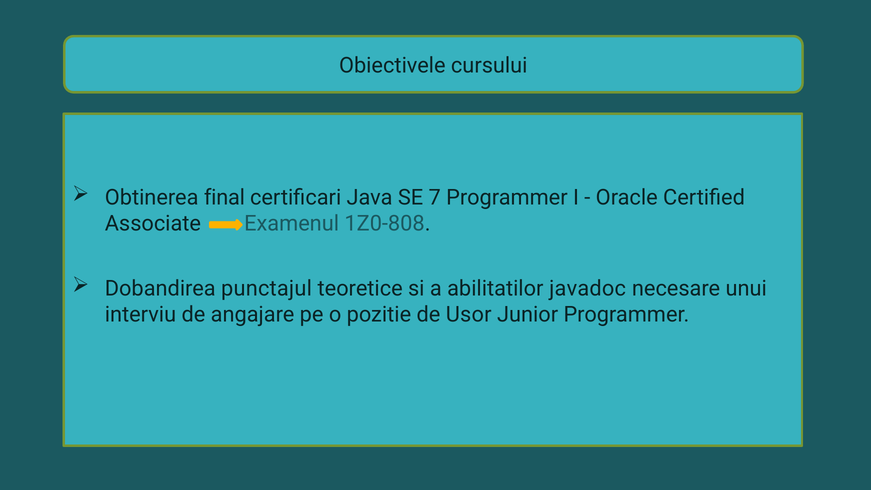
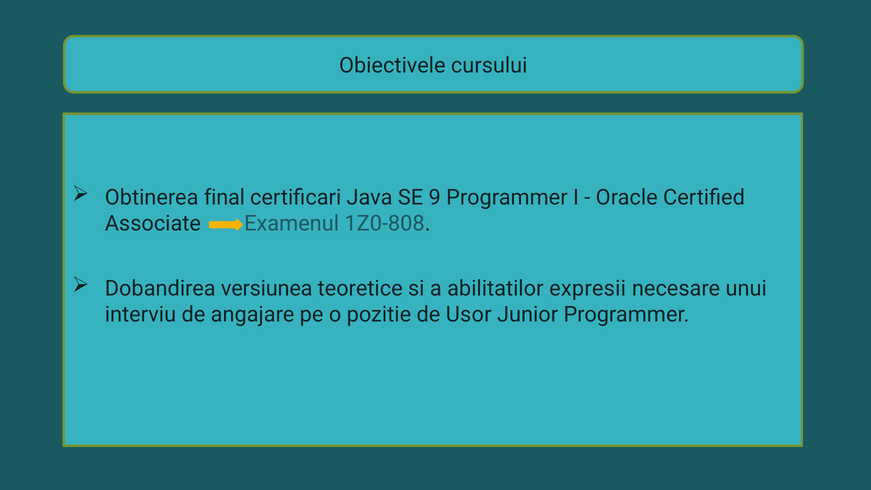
7: 7 -> 9
punctajul: punctajul -> versiunea
javadoc: javadoc -> expresii
